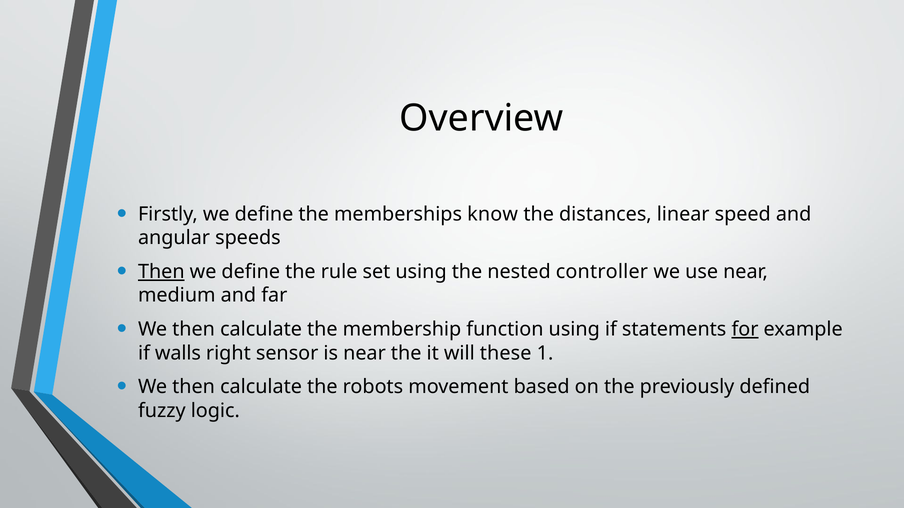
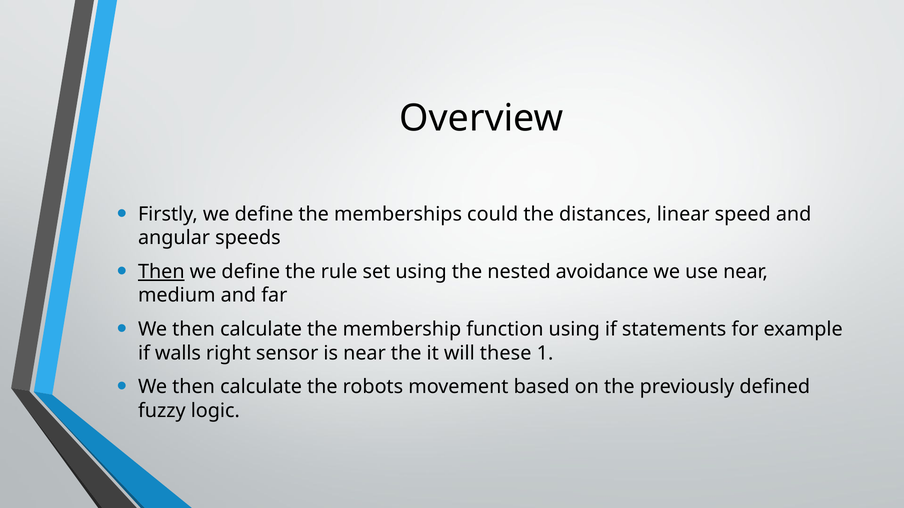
know: know -> could
controller: controller -> avoidance
for underline: present -> none
